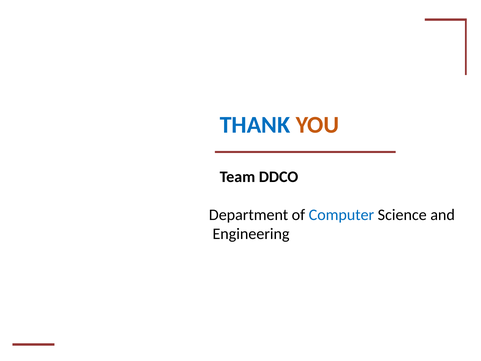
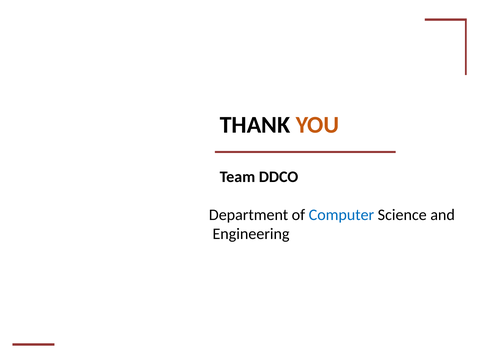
THANK colour: blue -> black
